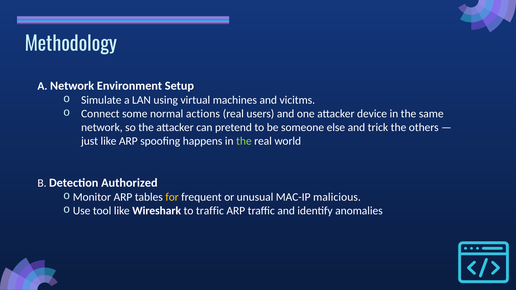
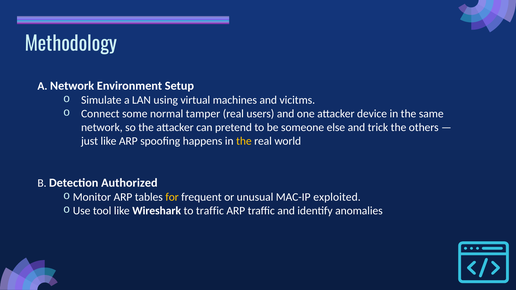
actions: actions -> tamper
the at (244, 141) colour: light green -> yellow
malicious: malicious -> exploited
